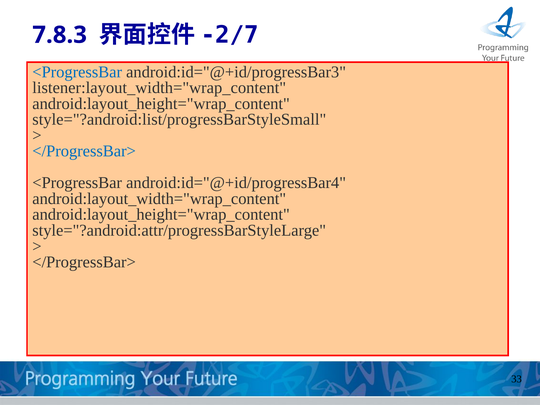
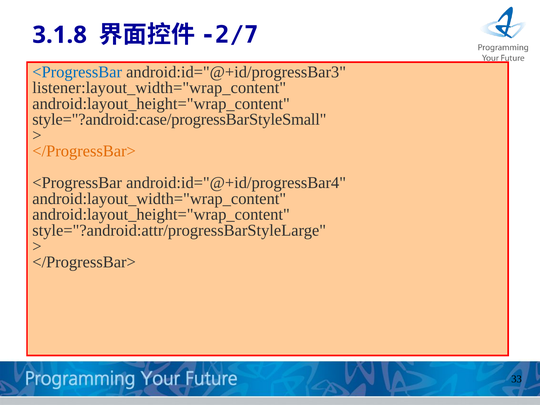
7.8.3: 7.8.3 -> 3.1.8
style="?android:list/progressBarStyleSmall: style="?android:list/progressBarStyleSmall -> style="?android:case/progressBarStyleSmall
</ProgressBar> at (84, 151) colour: blue -> orange
